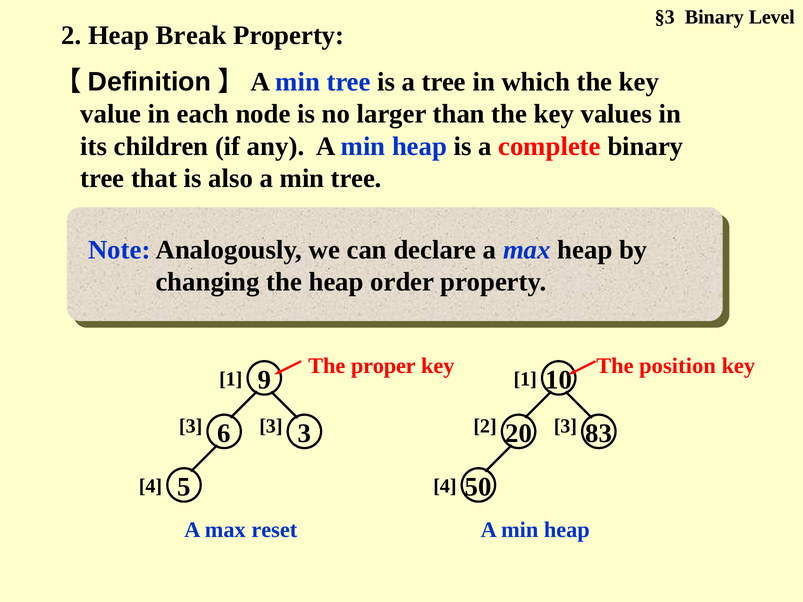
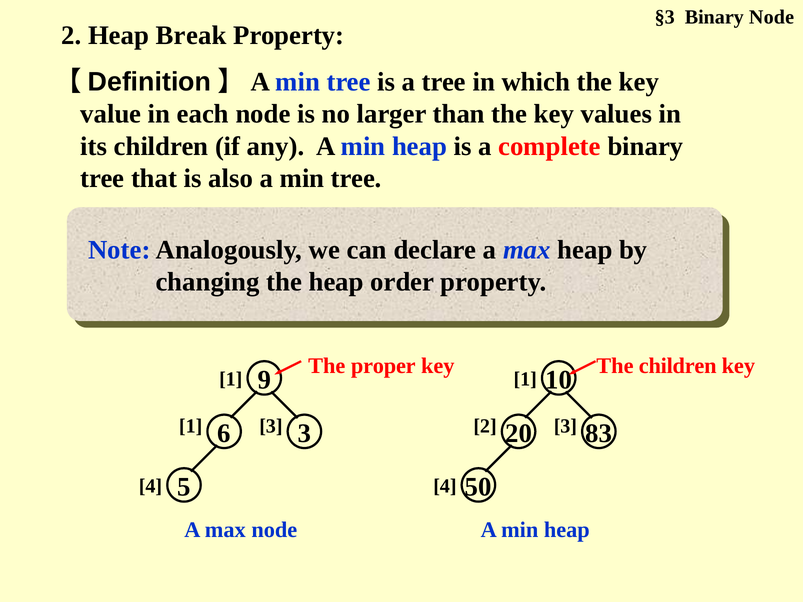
Binary Level: Level -> Node
The position: position -> children
3 at (191, 426): 3 -> 1
max reset: reset -> node
